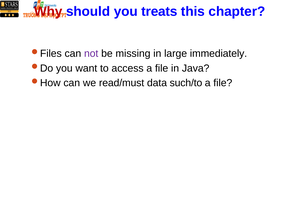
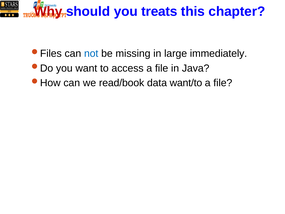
not colour: purple -> blue
read/must: read/must -> read/book
such/to: such/to -> want/to
